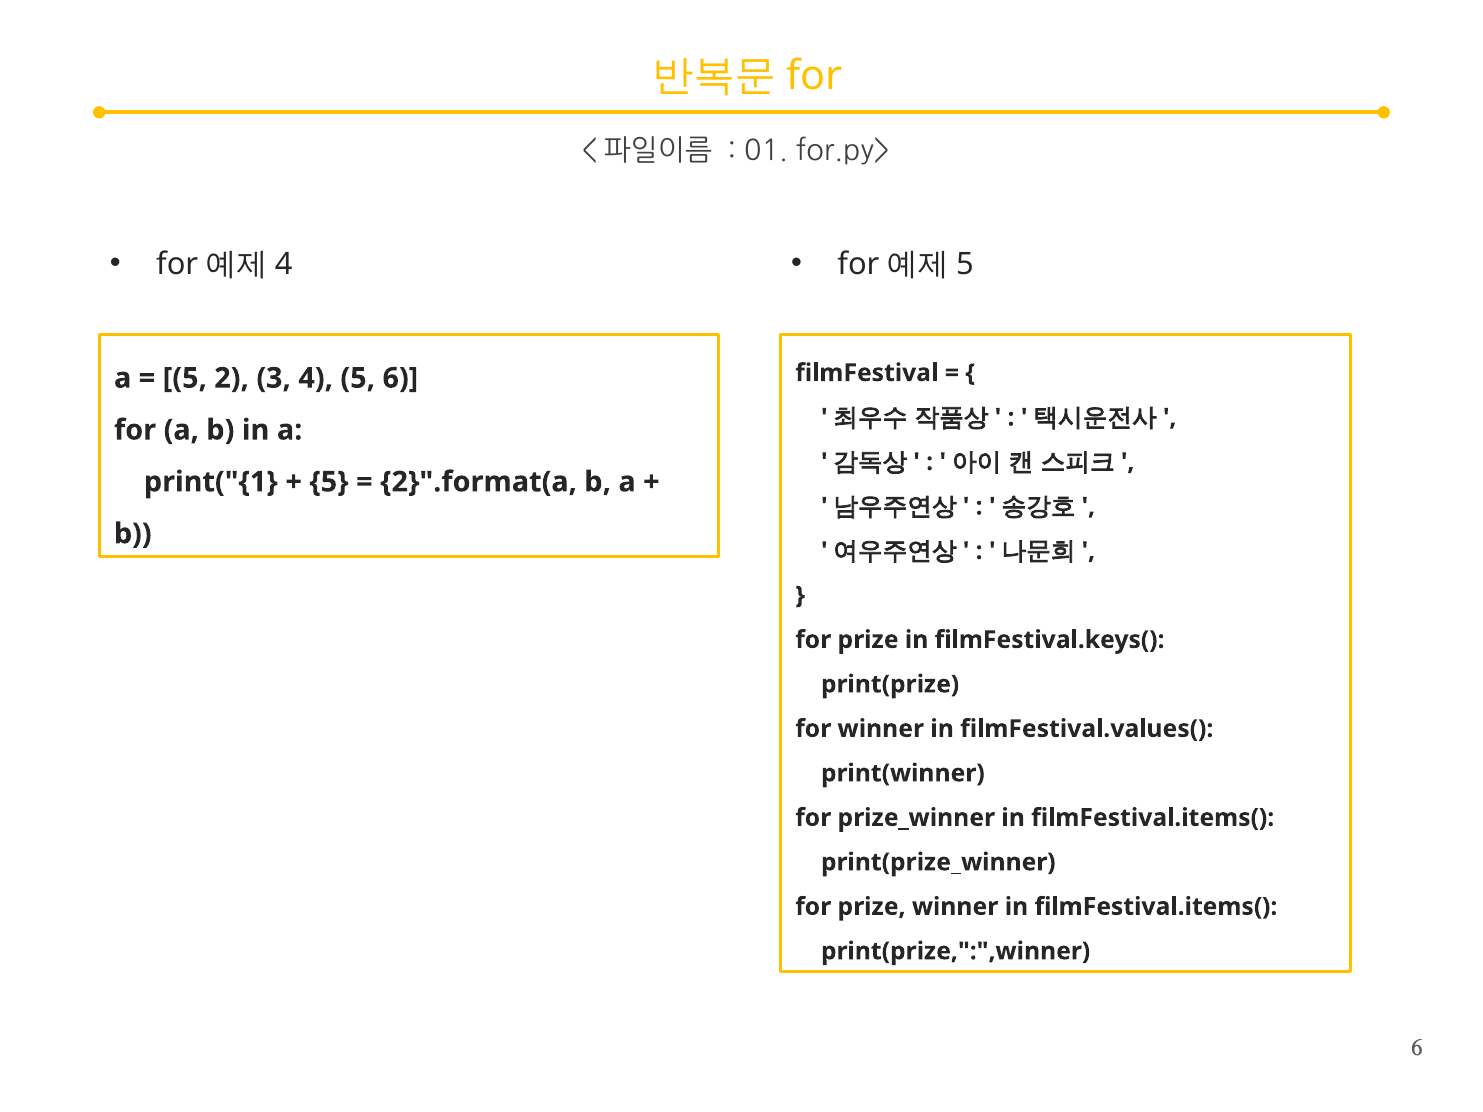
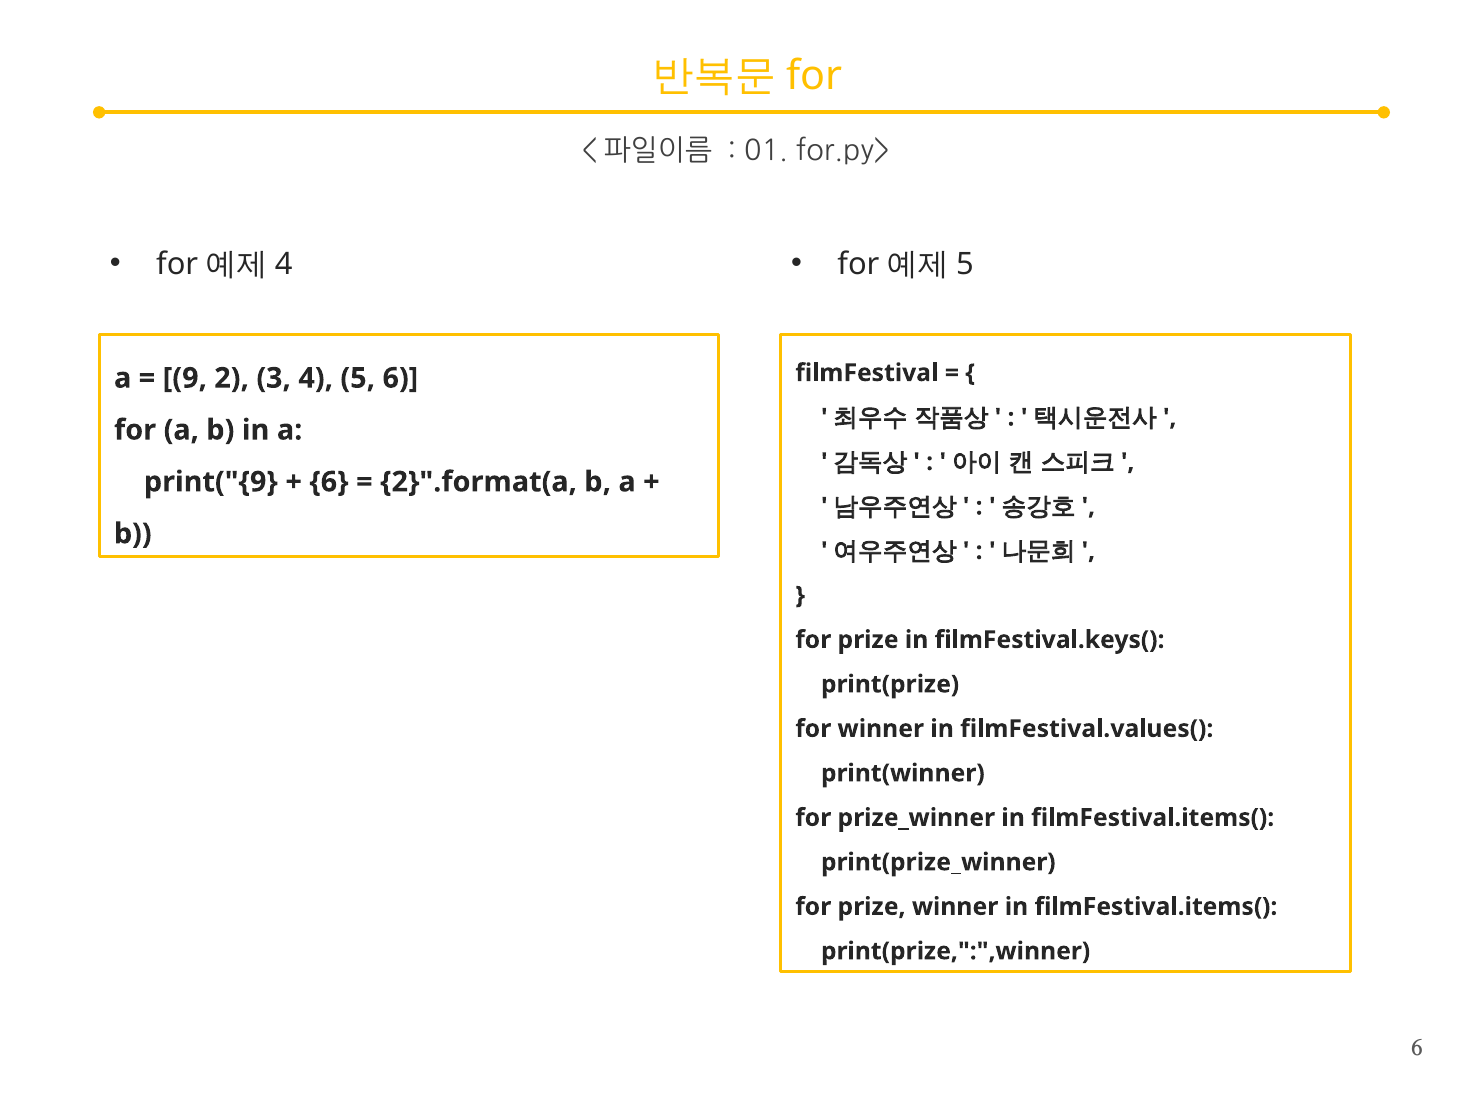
5 at (185, 378): 5 -> 9
print("{1: print("{1 -> print("{9
5 at (329, 482): 5 -> 6
